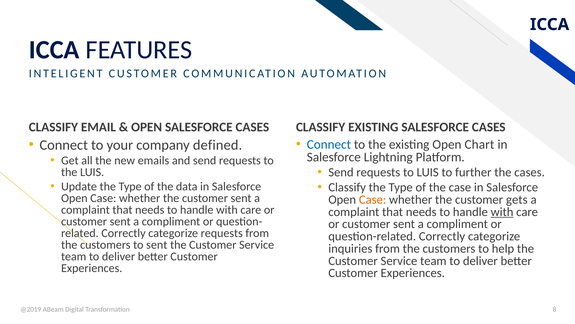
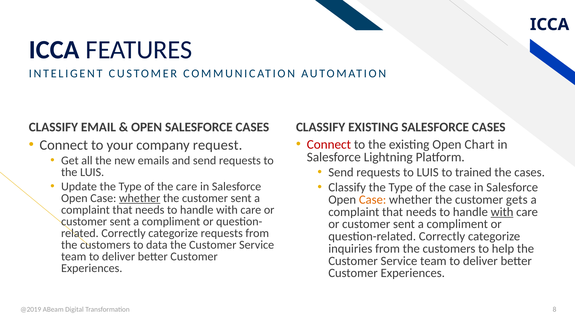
Connect at (329, 144) colour: blue -> red
defined: defined -> request
further: further -> trained
the data: data -> care
whether at (140, 198) underline: none -> present
to sent: sent -> data
